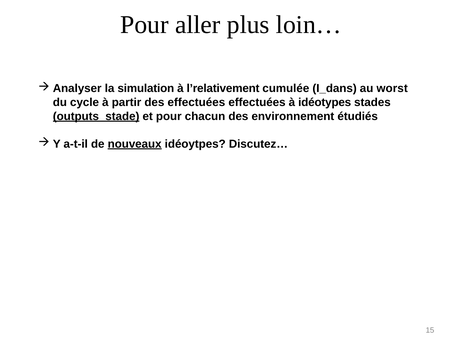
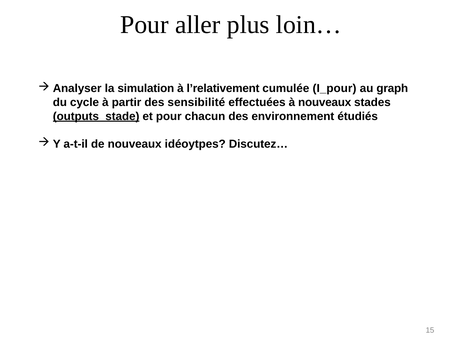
I_dans: I_dans -> I_pour
worst: worst -> graph
des effectuées: effectuées -> sensibilité
à idéotypes: idéotypes -> nouveaux
nouveaux at (135, 144) underline: present -> none
